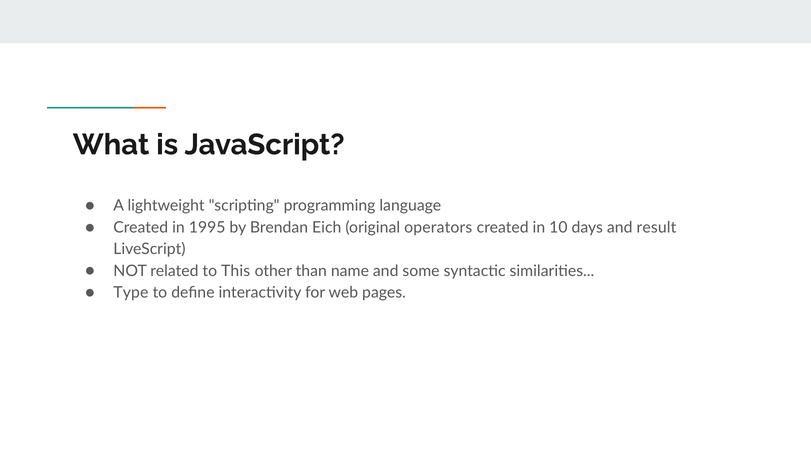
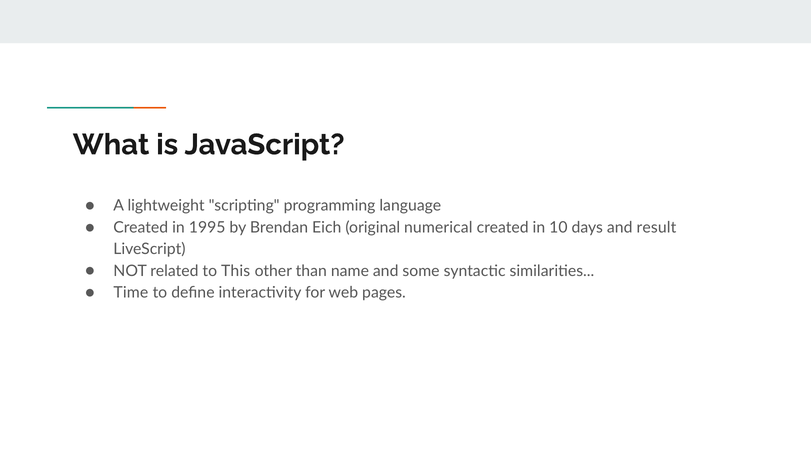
operators: operators -> numerical
Type: Type -> Time
